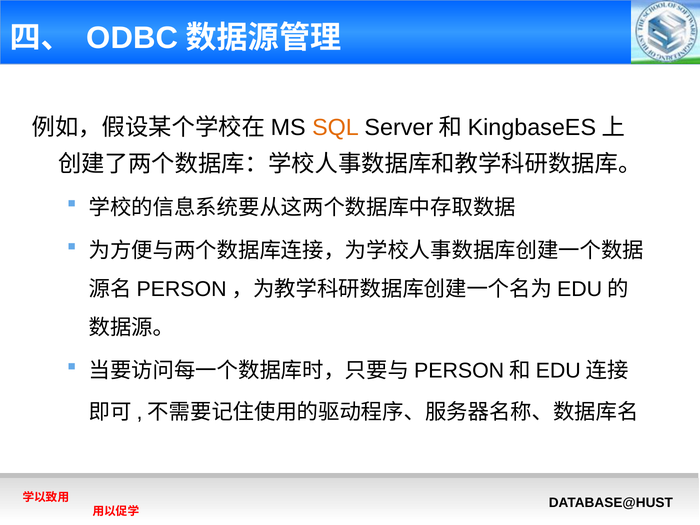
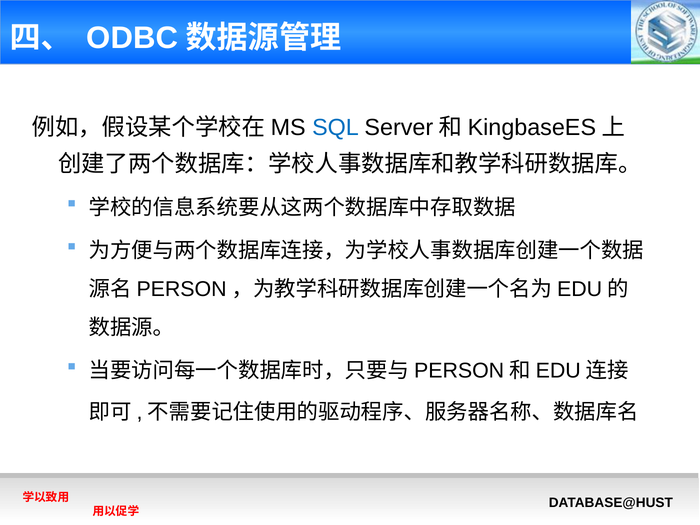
SQL colour: orange -> blue
